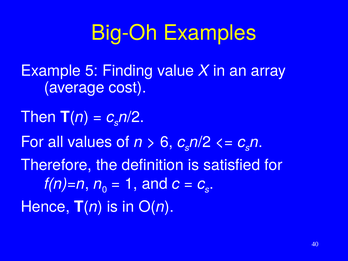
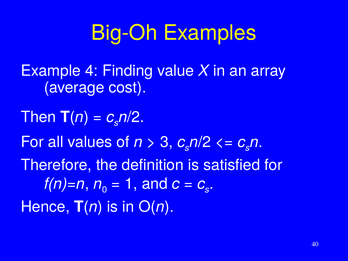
5: 5 -> 4
6: 6 -> 3
